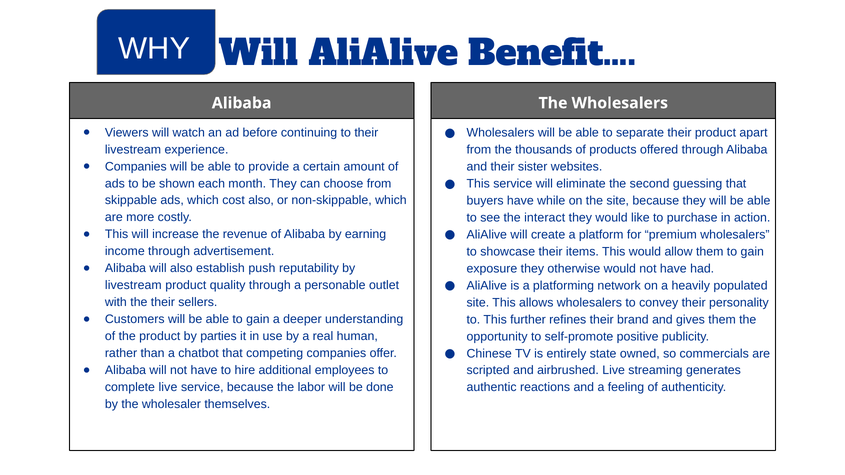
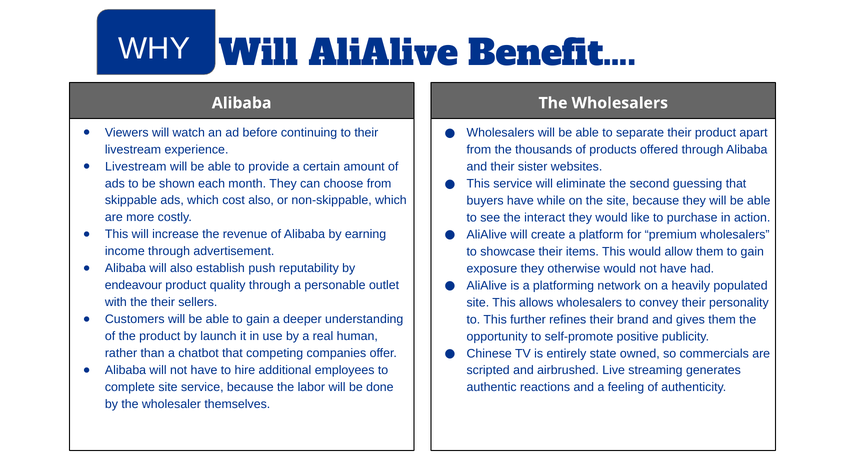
Companies at (136, 167): Companies -> Livestream
livestream at (133, 286): livestream -> endeavour
parties: parties -> launch
complete live: live -> site
